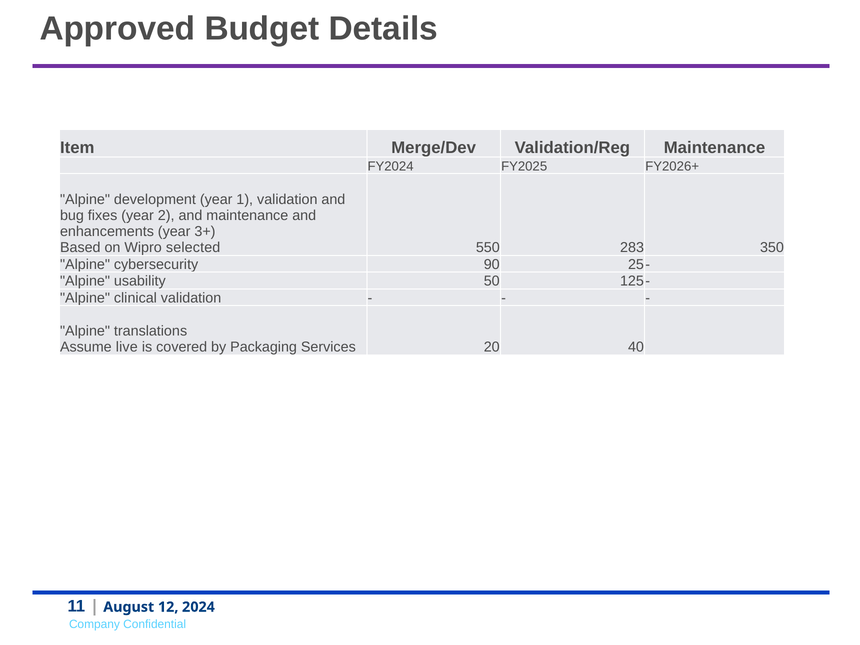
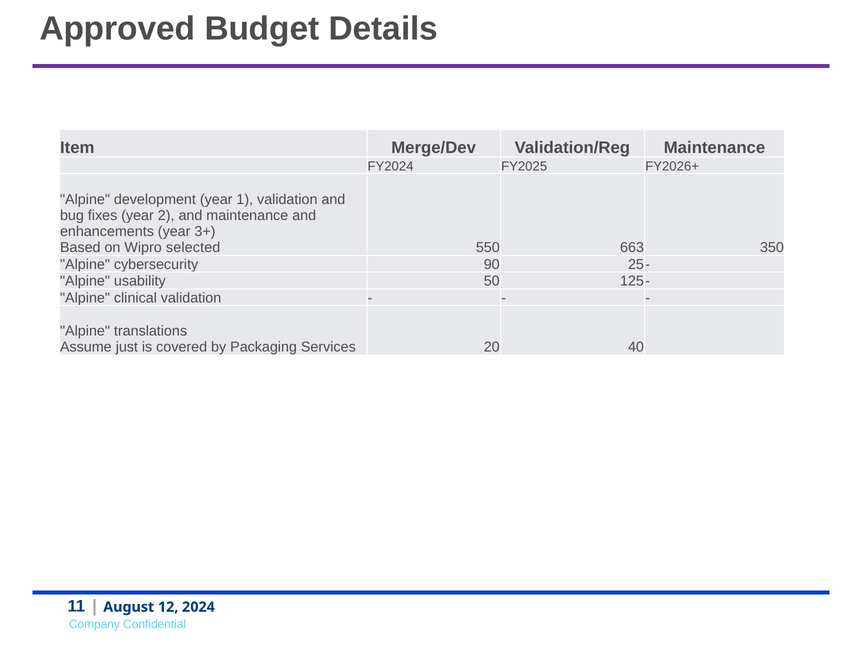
283: 283 -> 663
live: live -> just
